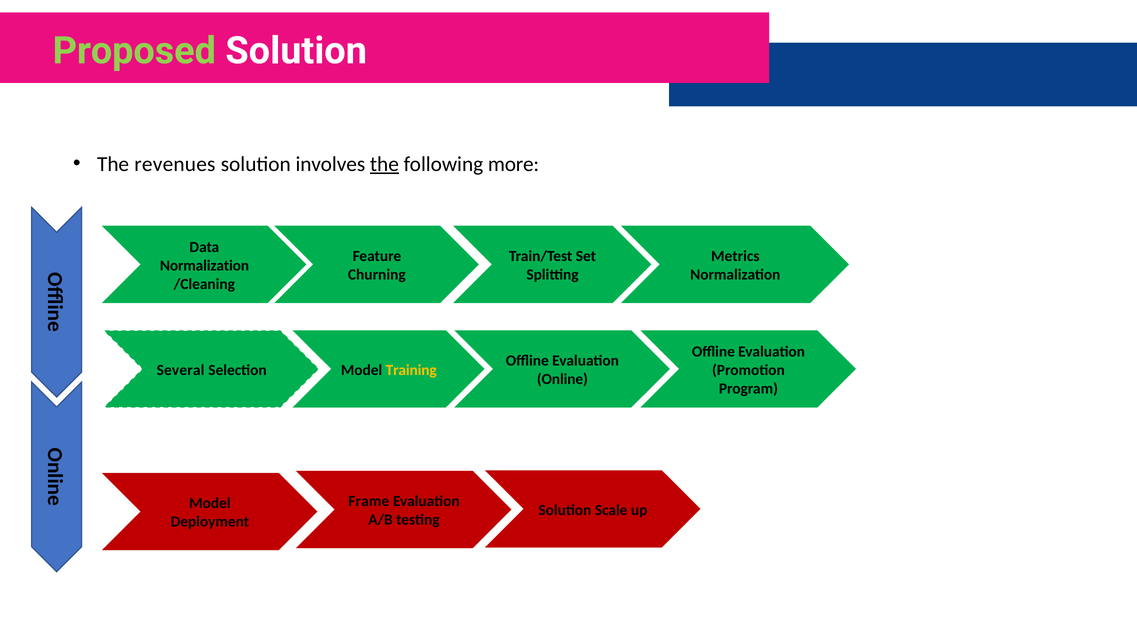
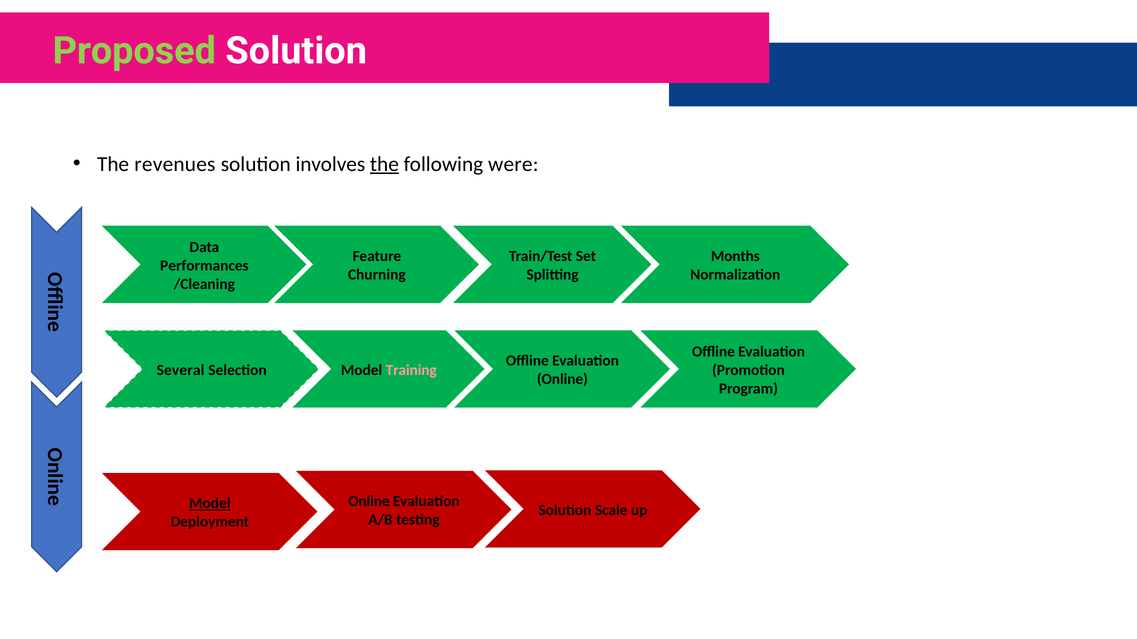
more: more -> were
Metrics: Metrics -> Months
Normalization at (204, 266): Normalization -> Performances
Training colour: yellow -> pink
Frame at (369, 502): Frame -> Online
Model at (210, 504) underline: none -> present
